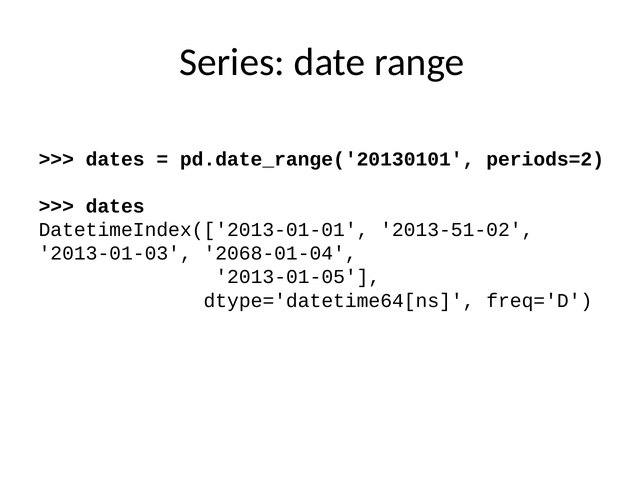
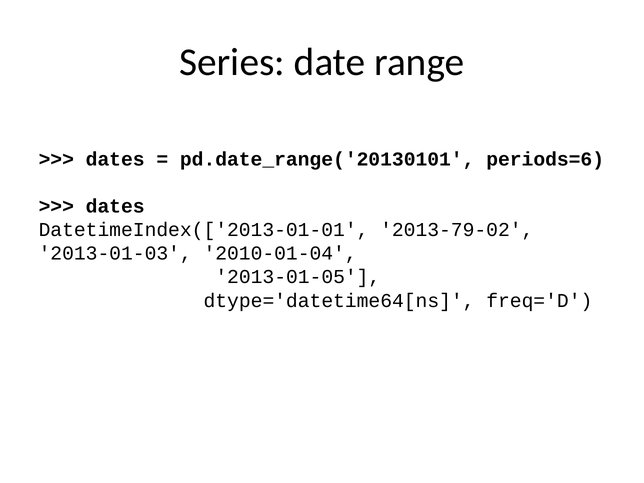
periods=2: periods=2 -> periods=6
2013-51-02: 2013-51-02 -> 2013-79-02
2068-01-04: 2068-01-04 -> 2010-01-04
